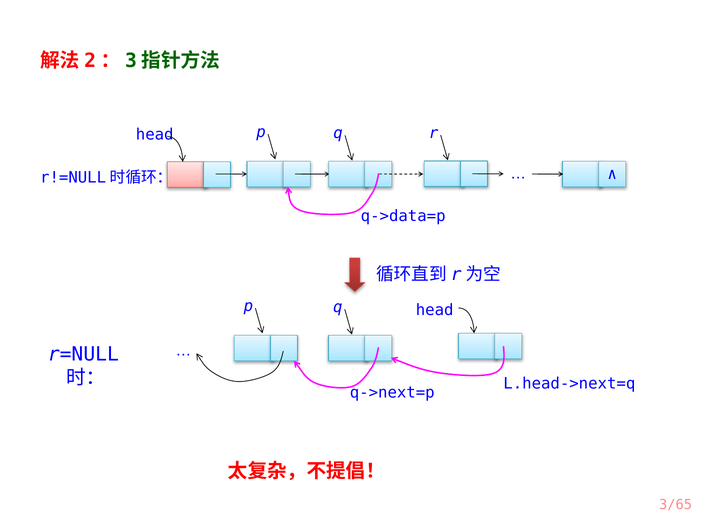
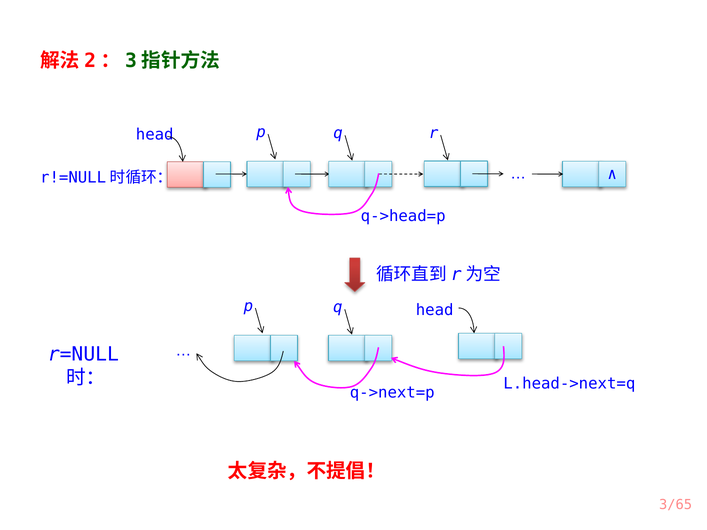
q->data=p: q->data=p -> q->head=p
